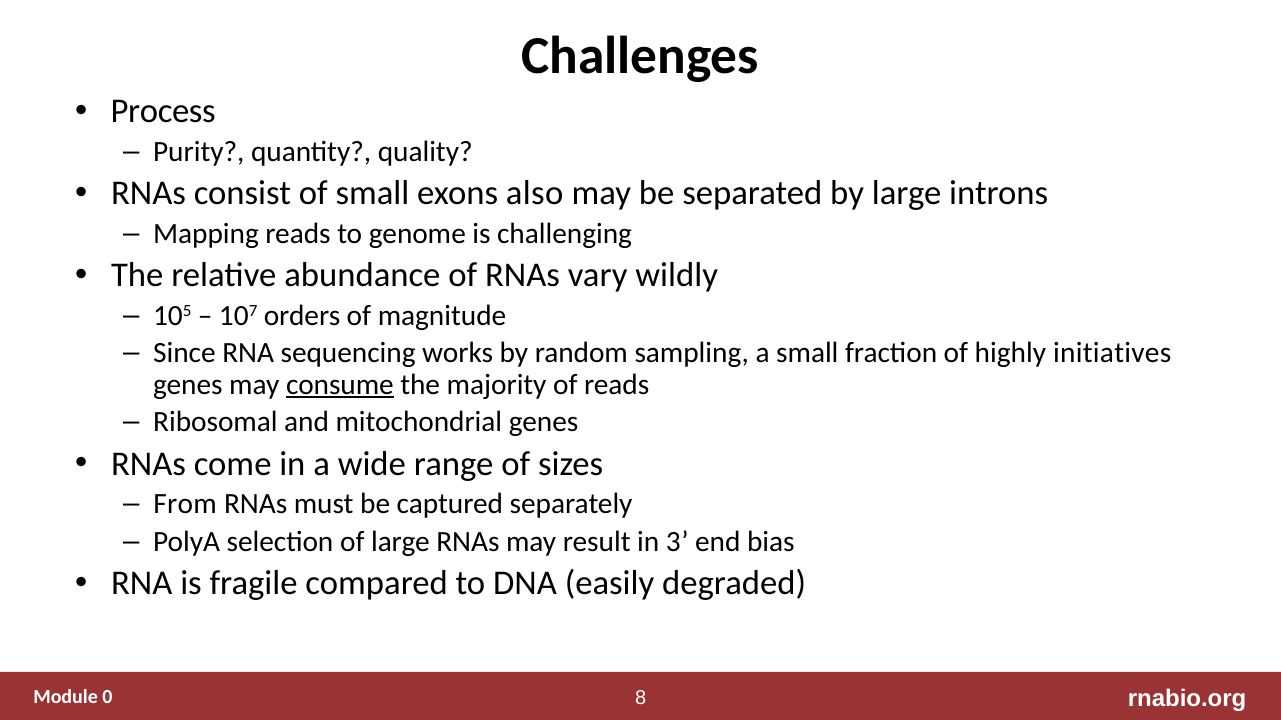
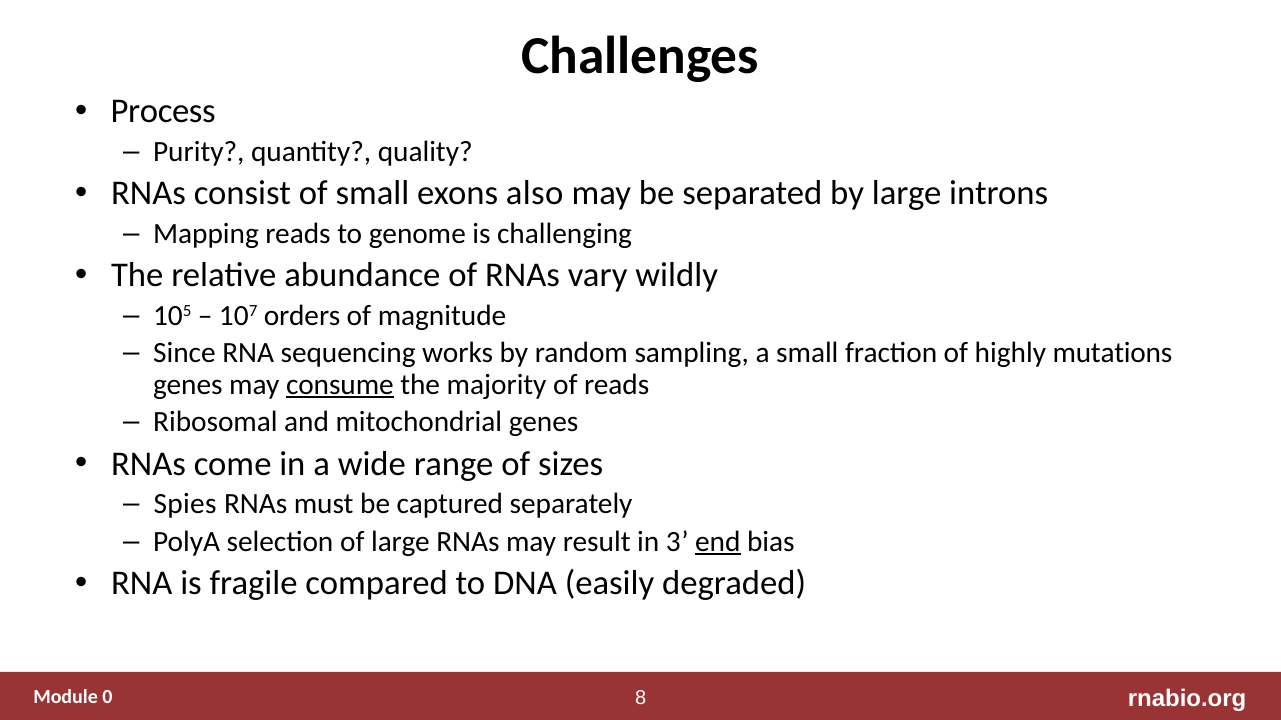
initiatives: initiatives -> mutations
From: From -> Spies
end underline: none -> present
